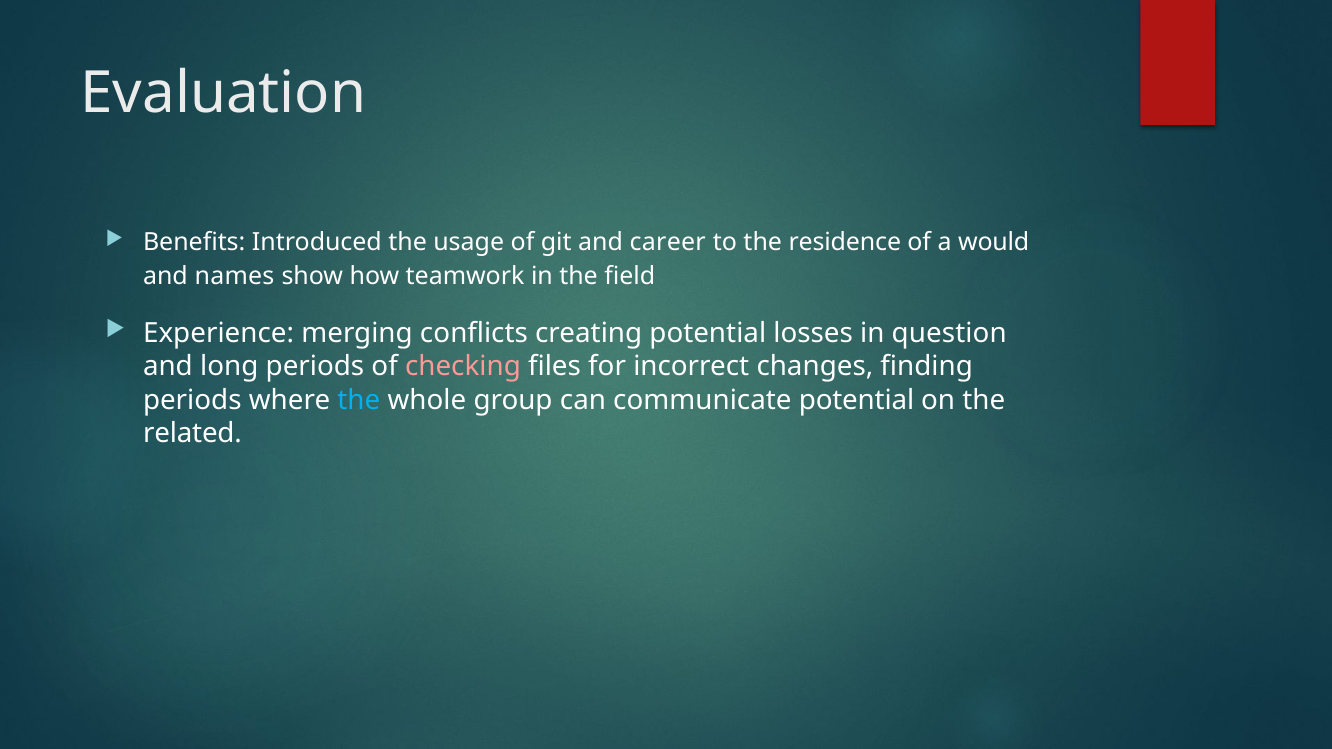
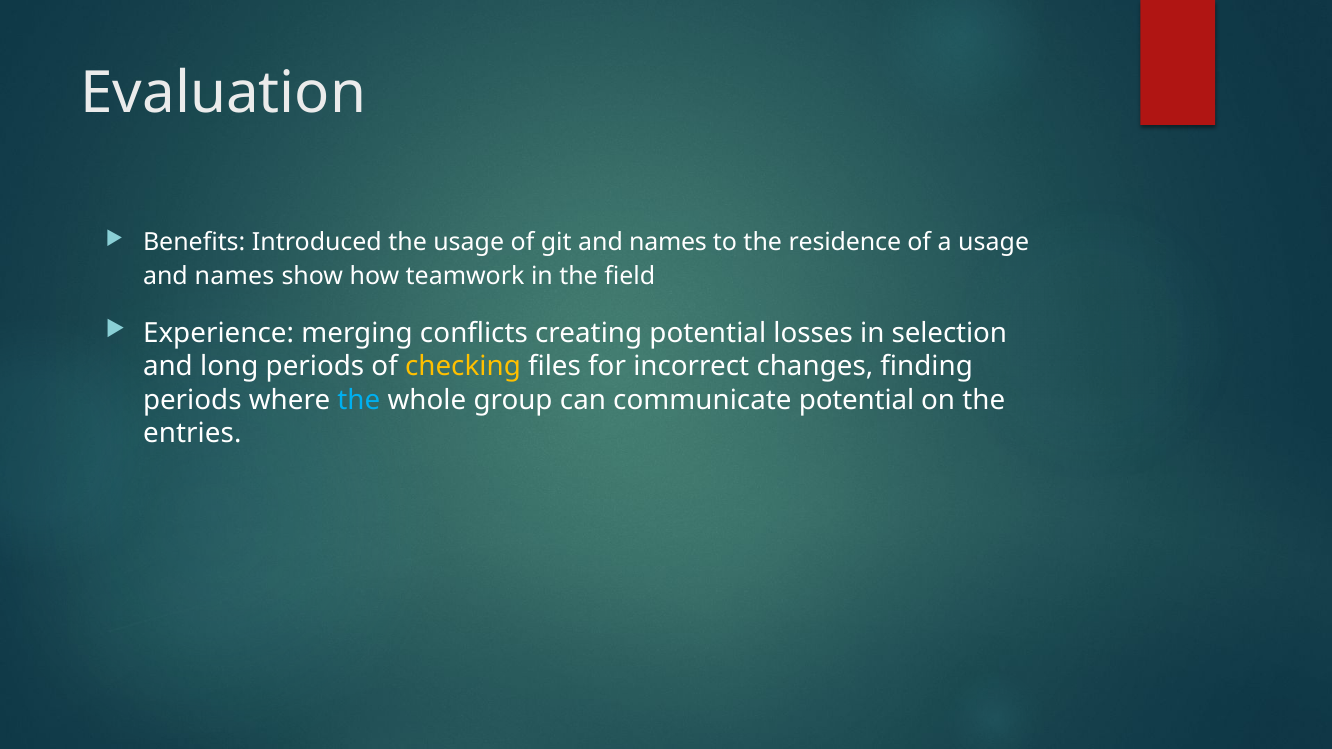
git and career: career -> names
a would: would -> usage
question: question -> selection
checking colour: pink -> yellow
related: related -> entries
